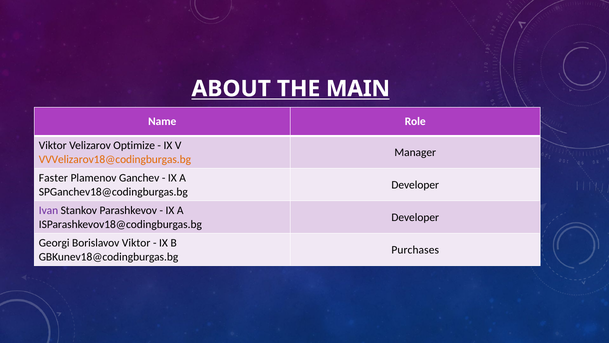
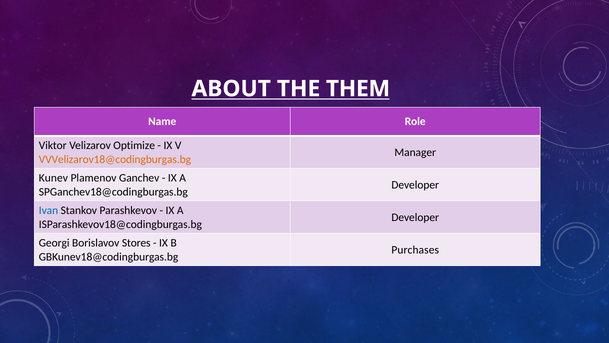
MAIN: MAIN -> THEM
Faster: Faster -> Kunev
Ivan colour: purple -> blue
Borislavov Viktor: Viktor -> Stores
